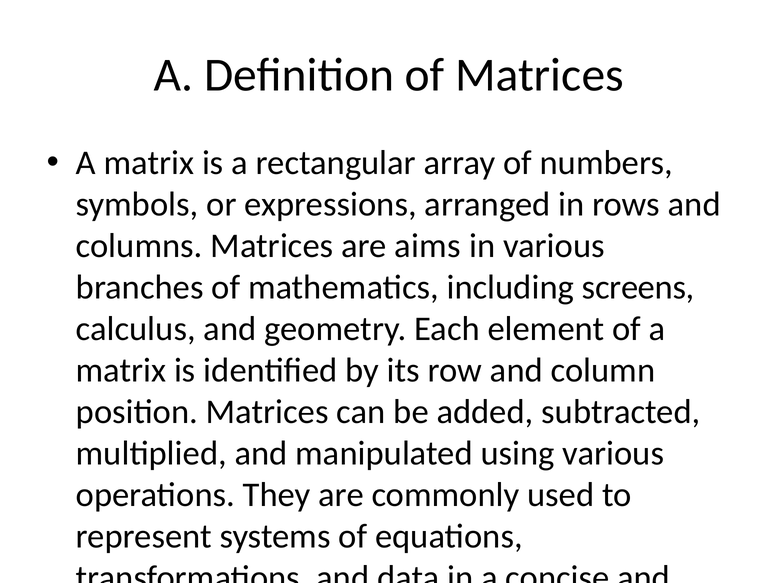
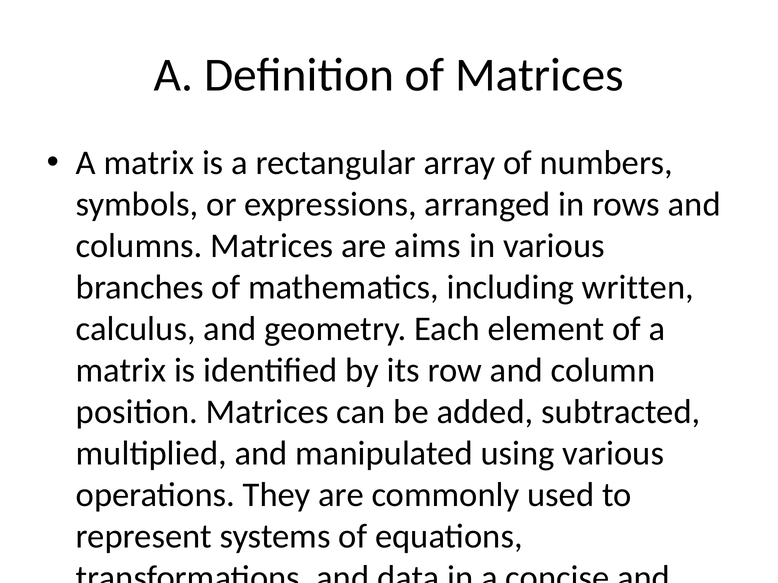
screens: screens -> written
